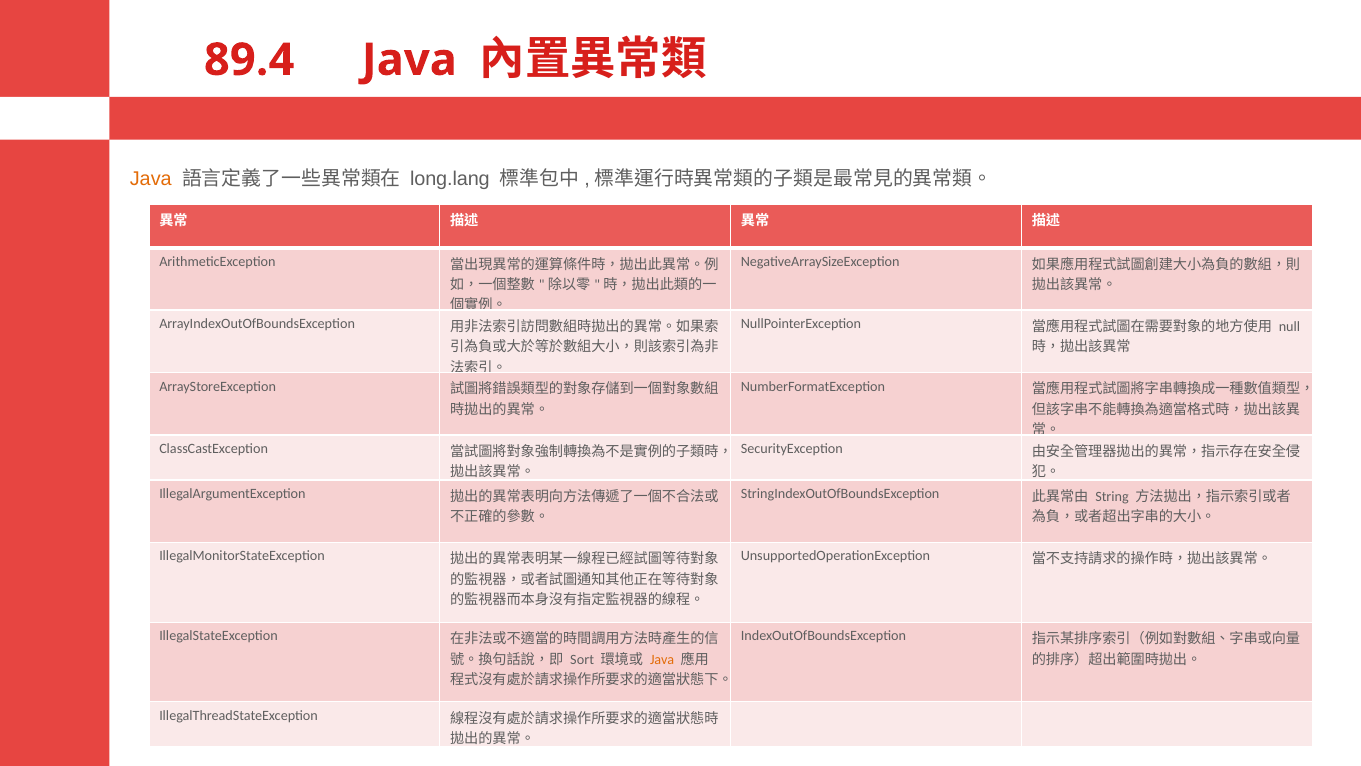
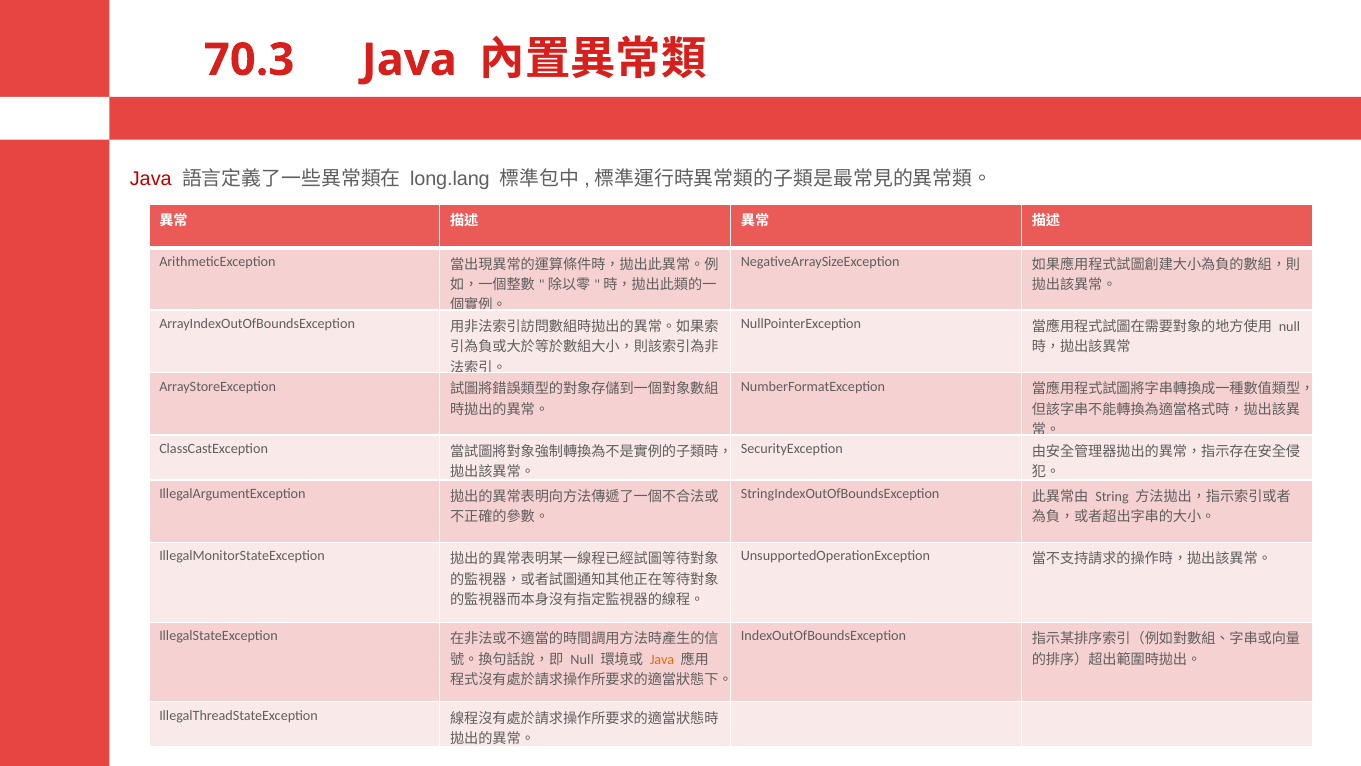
89.4: 89.4 -> 70.3
Java at (151, 178) colour: orange -> red
Sort at (582, 659): Sort -> Null
